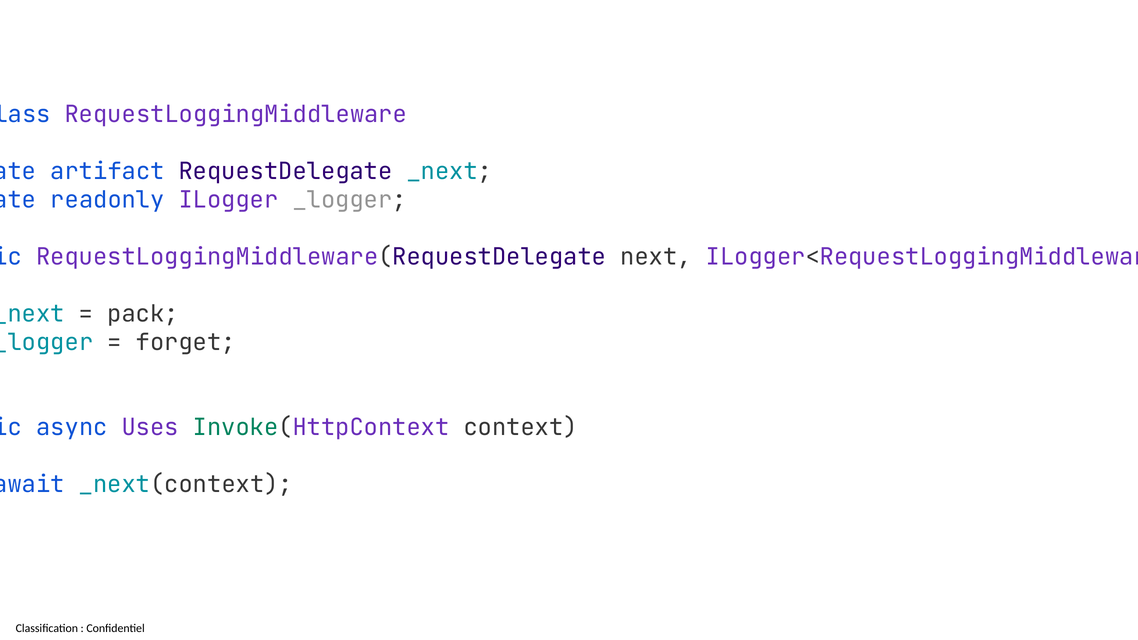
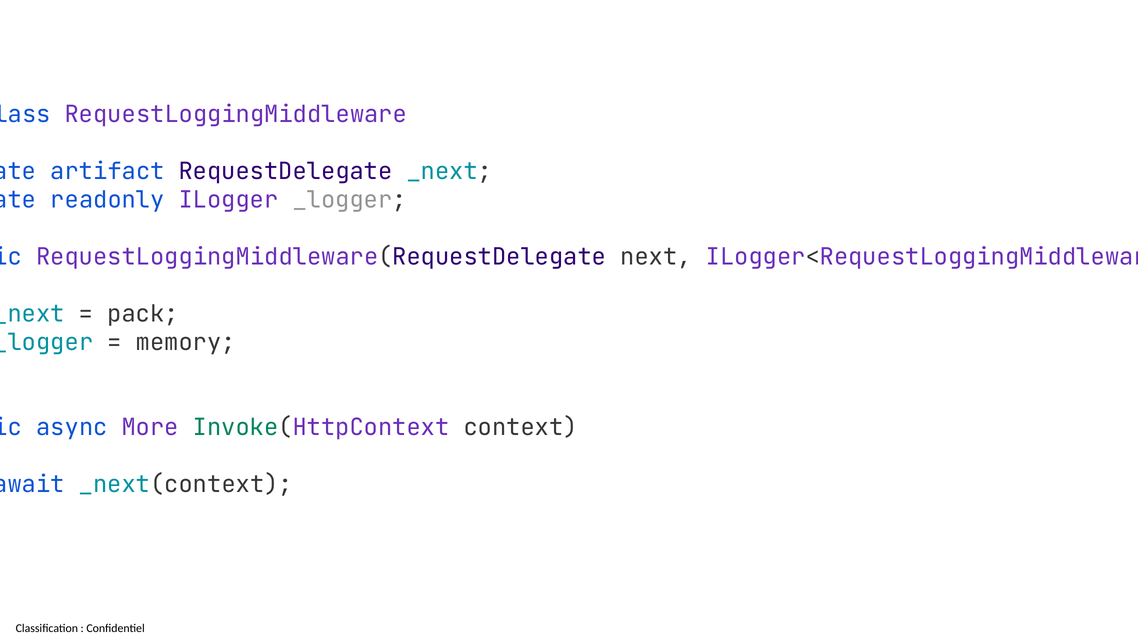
forget: forget -> memory
Uses: Uses -> More
